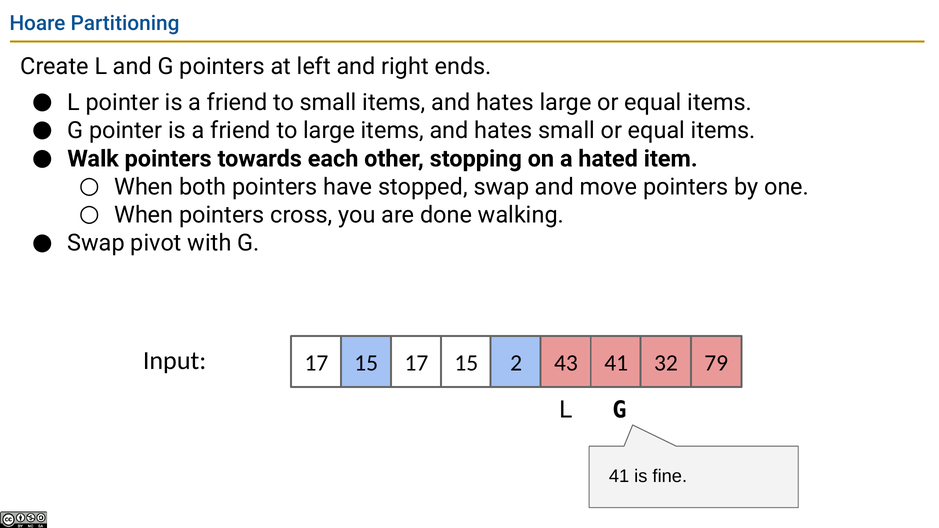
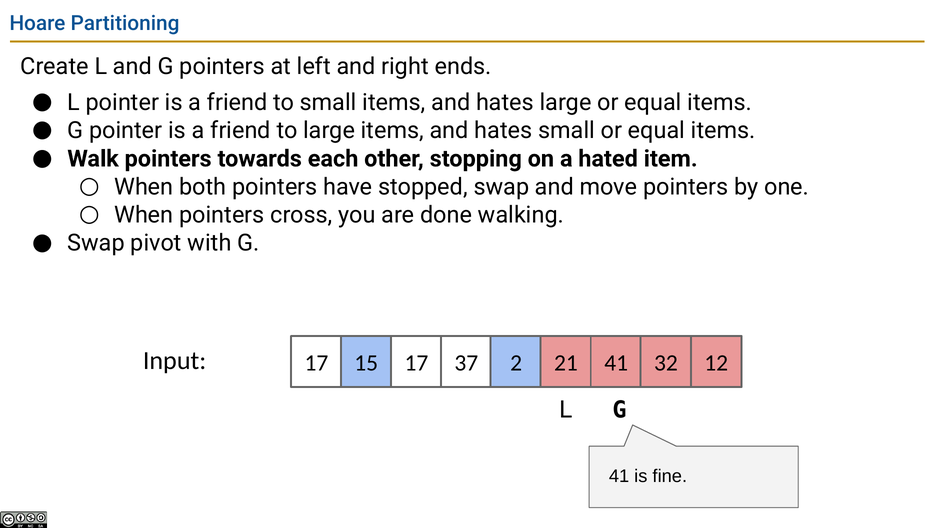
15 17 15: 15 -> 37
43: 43 -> 21
79: 79 -> 12
